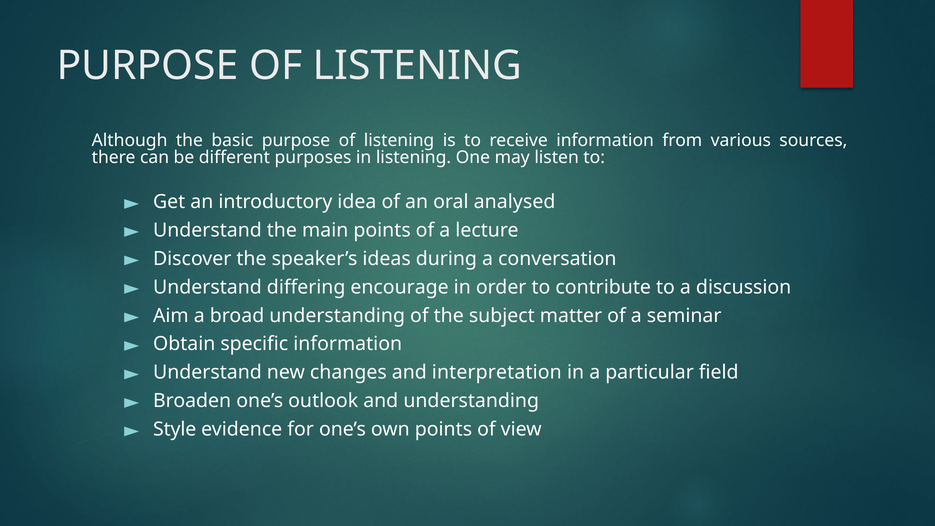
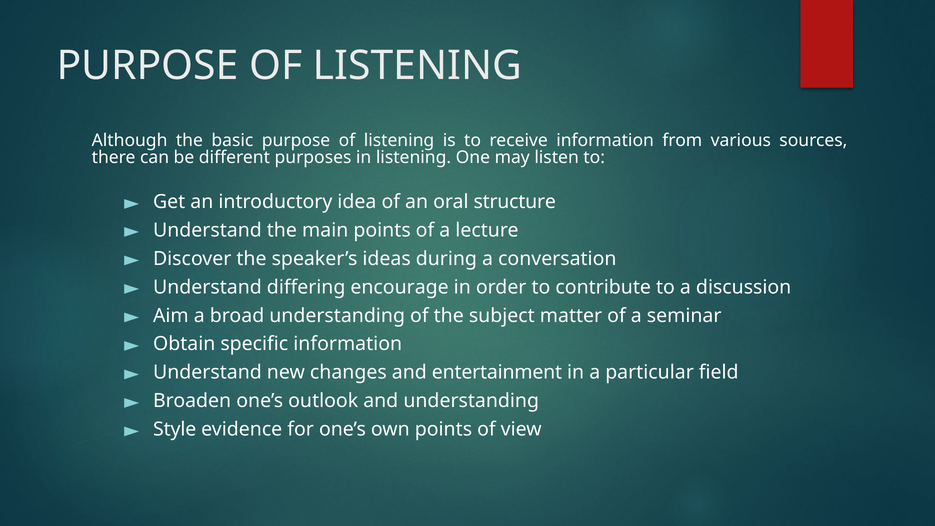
analysed: analysed -> structure
interpretation: interpretation -> entertainment
